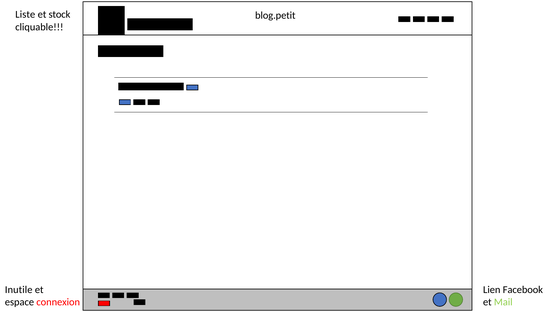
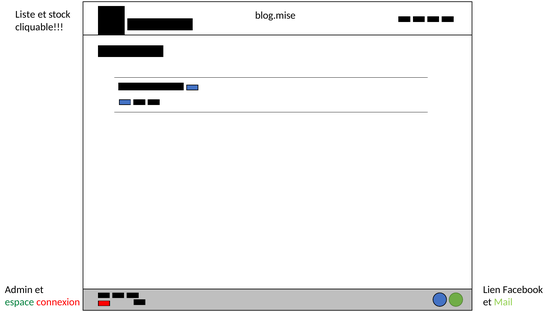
blog.petit: blog.petit -> blog.mise
Inutile: Inutile -> Admin
espace colour: black -> green
